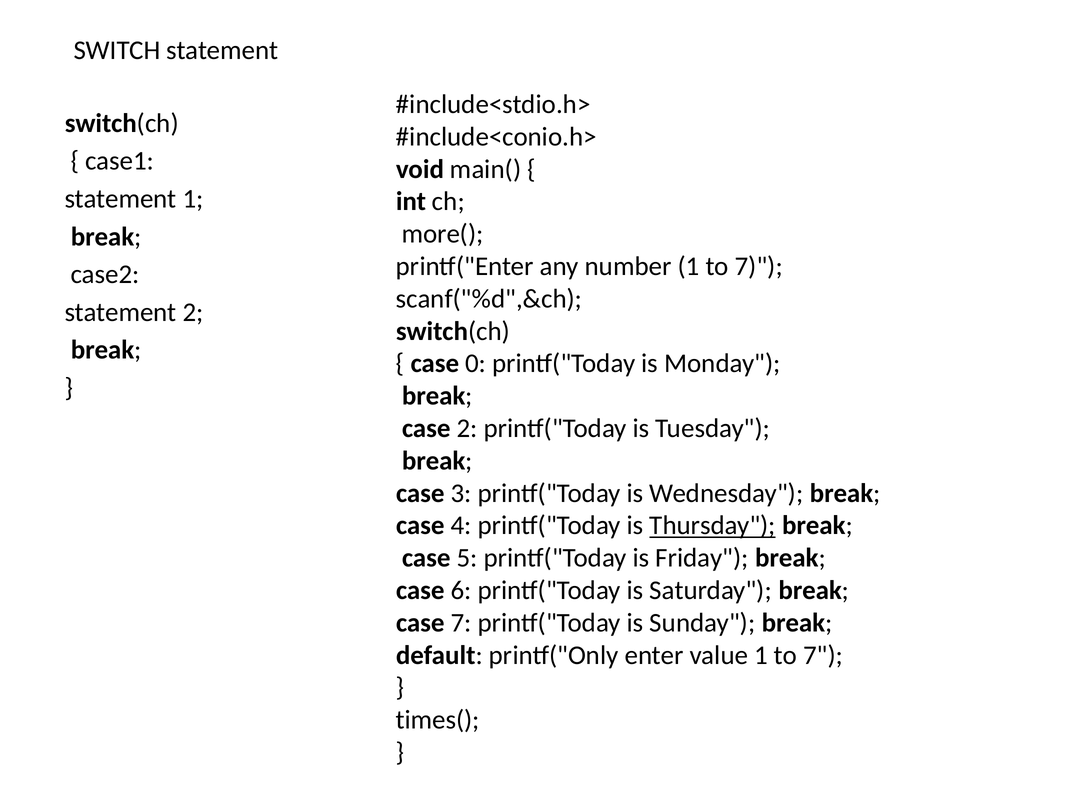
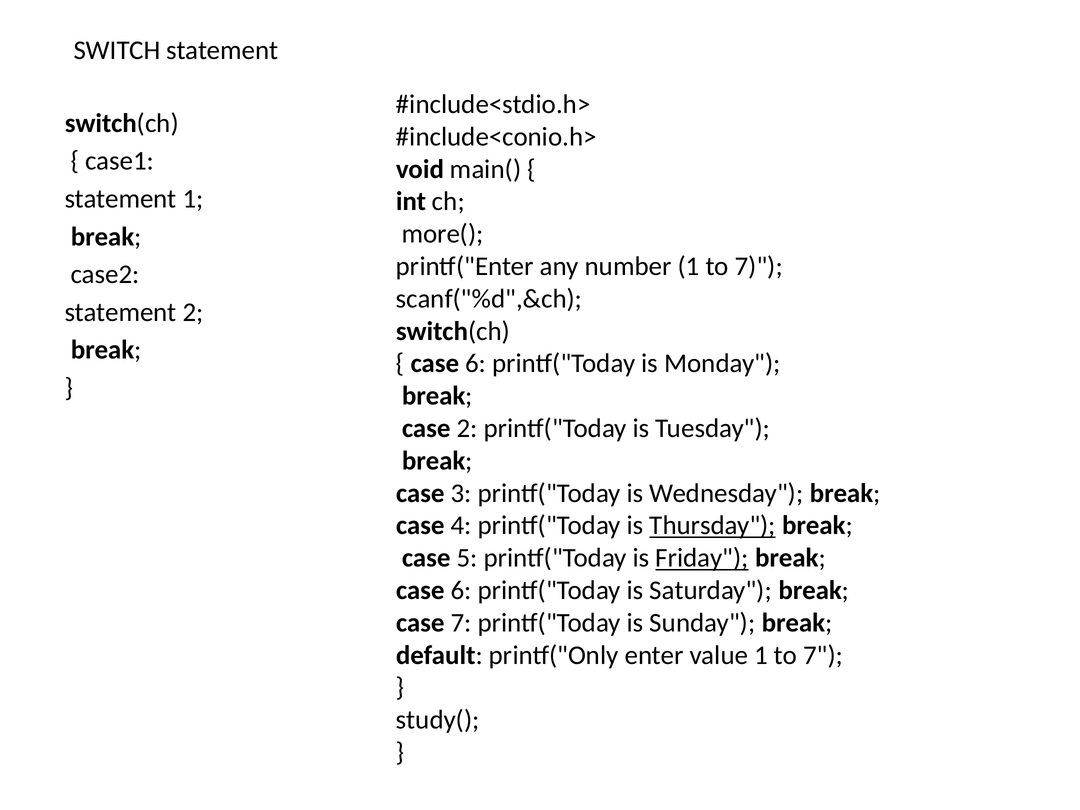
0 at (476, 364): 0 -> 6
Friday underline: none -> present
times(: times( -> study(
